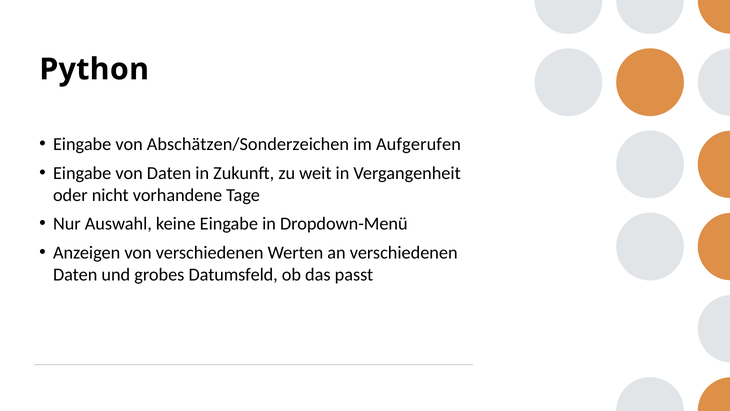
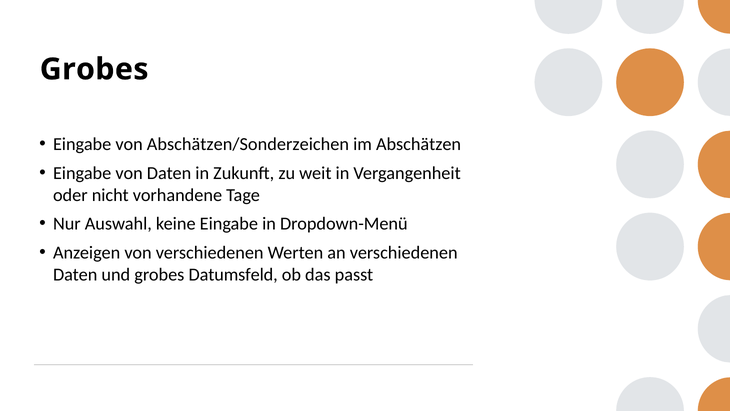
Python at (94, 69): Python -> Grobes
Aufgerufen: Aufgerufen -> Abschätzen
